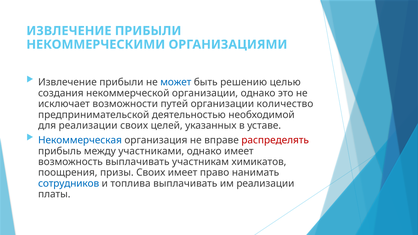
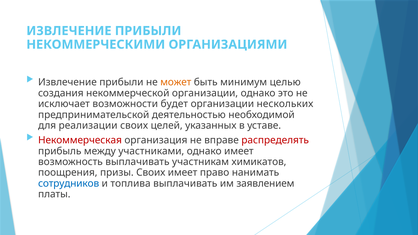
может colour: blue -> orange
решению: решению -> минимум
путей: путей -> будет
количество: количество -> нескольких
Некоммерческая colour: blue -> red
им реализации: реализации -> заявлением
